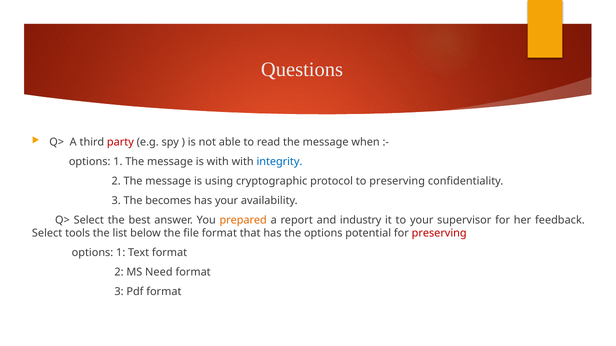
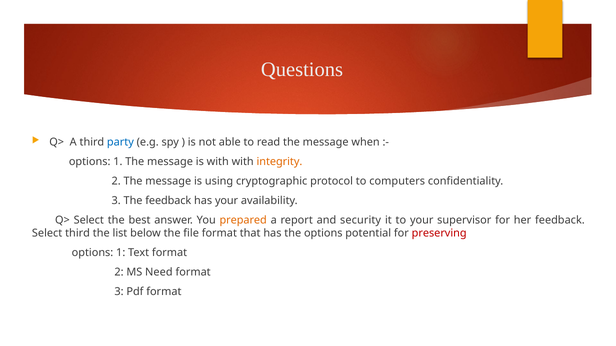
party colour: red -> blue
integrity colour: blue -> orange
to preserving: preserving -> computers
The becomes: becomes -> feedback
industry: industry -> security
Select tools: tools -> third
